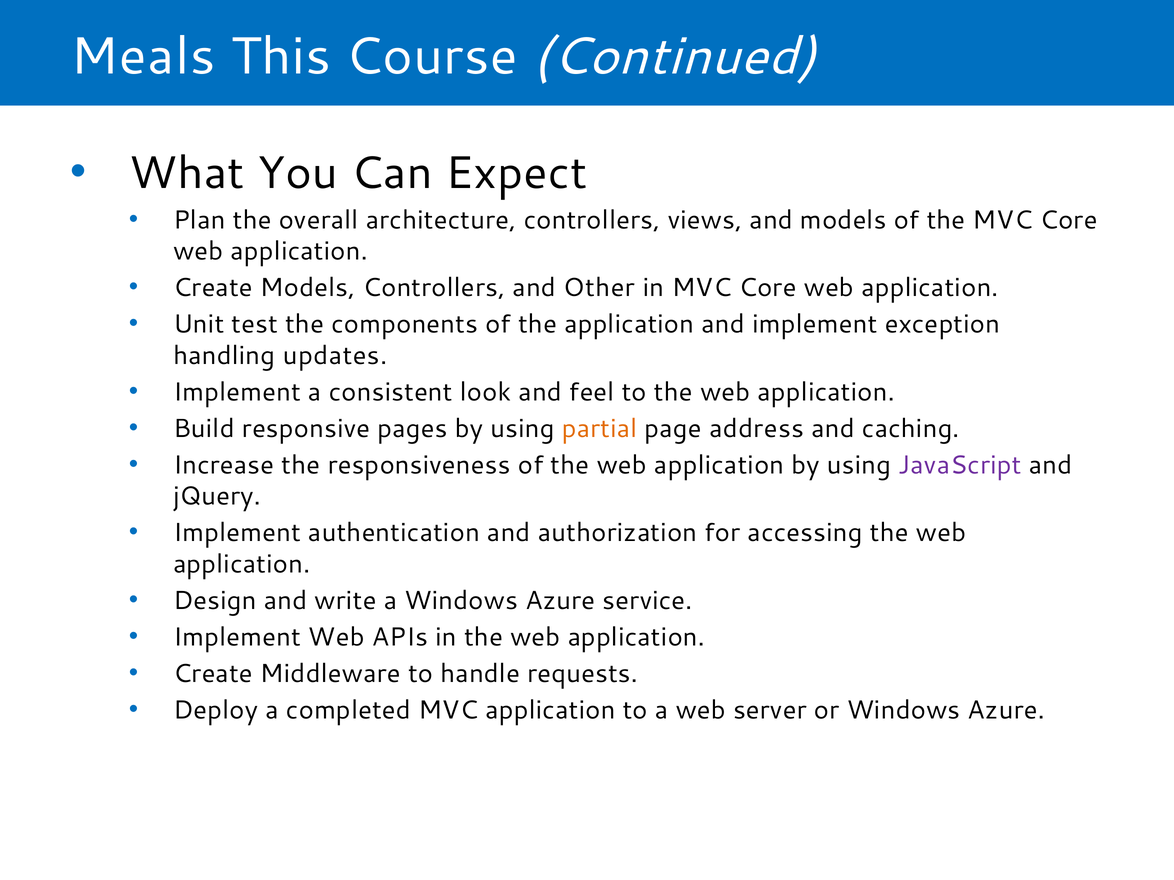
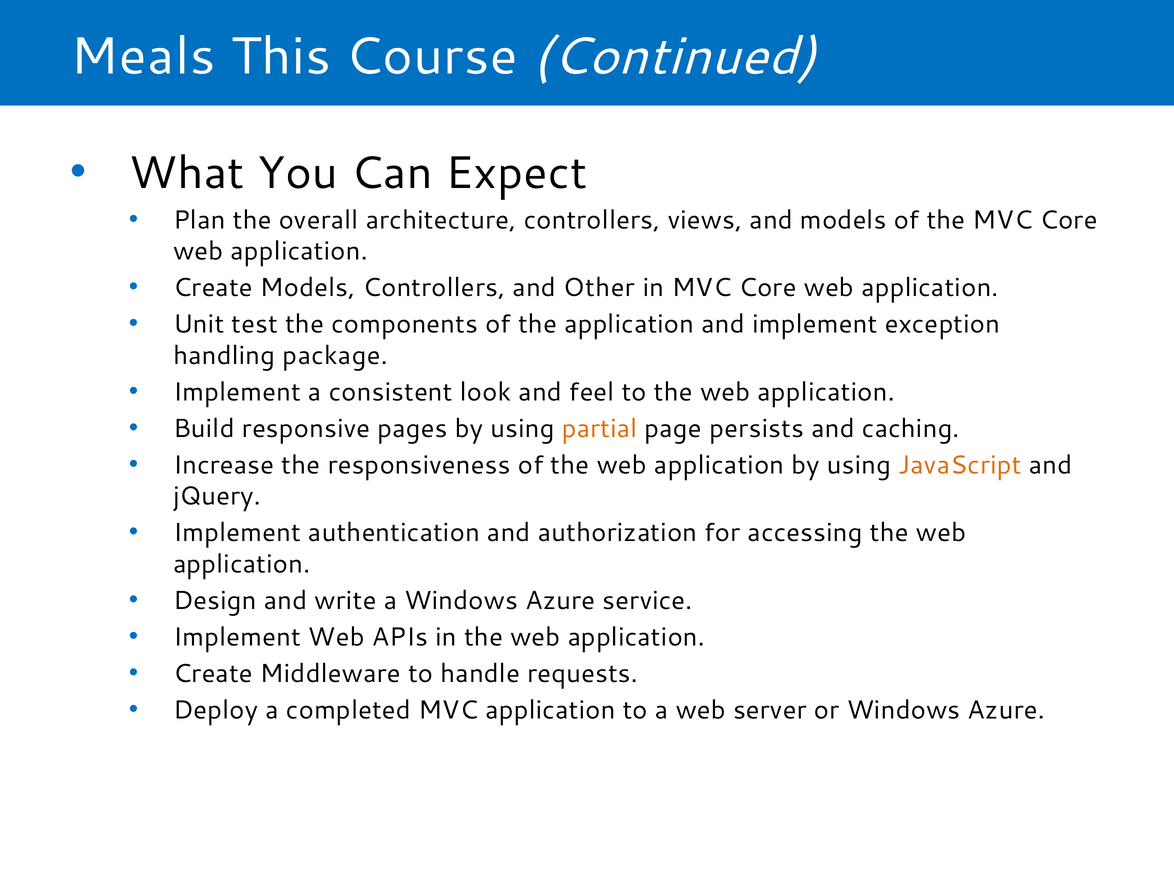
updates: updates -> package
address: address -> persists
JavaScript colour: purple -> orange
